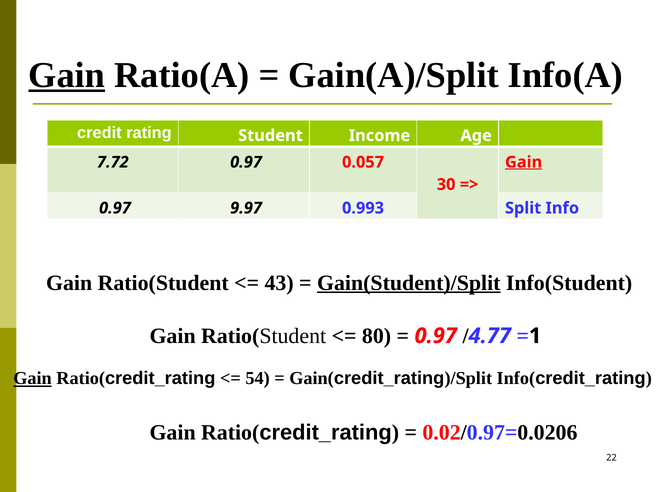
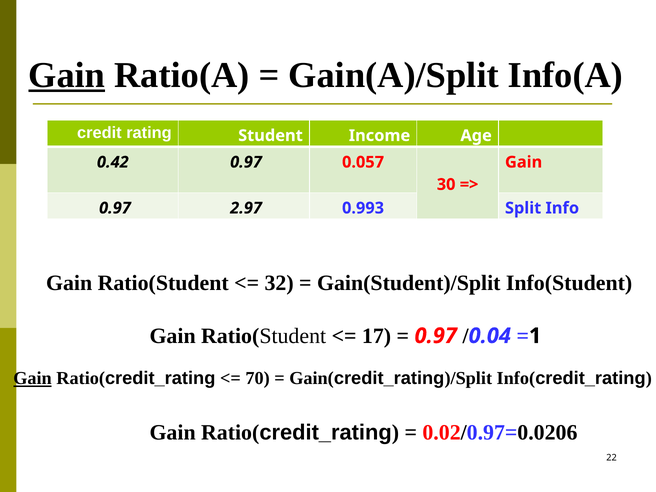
7.72: 7.72 -> 0.42
Gain at (524, 162) underline: present -> none
9.97: 9.97 -> 2.97
43: 43 -> 32
Gain(Student)/Split underline: present -> none
80: 80 -> 17
4.77: 4.77 -> 0.04
54: 54 -> 70
